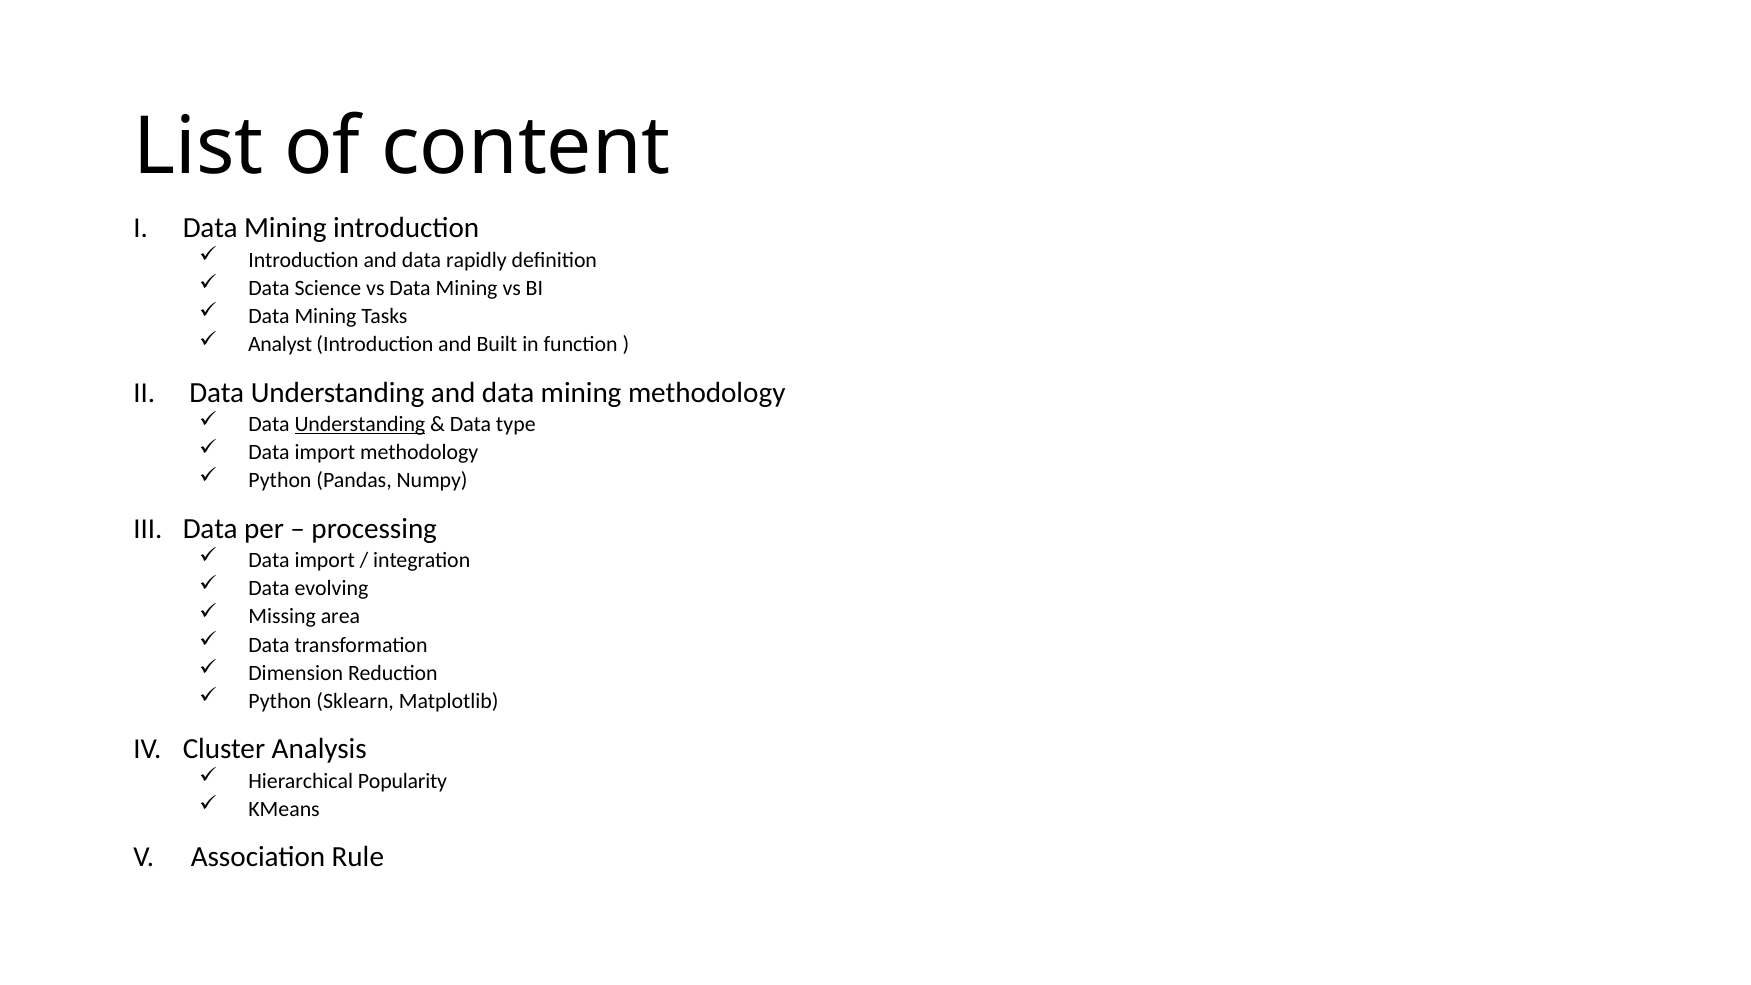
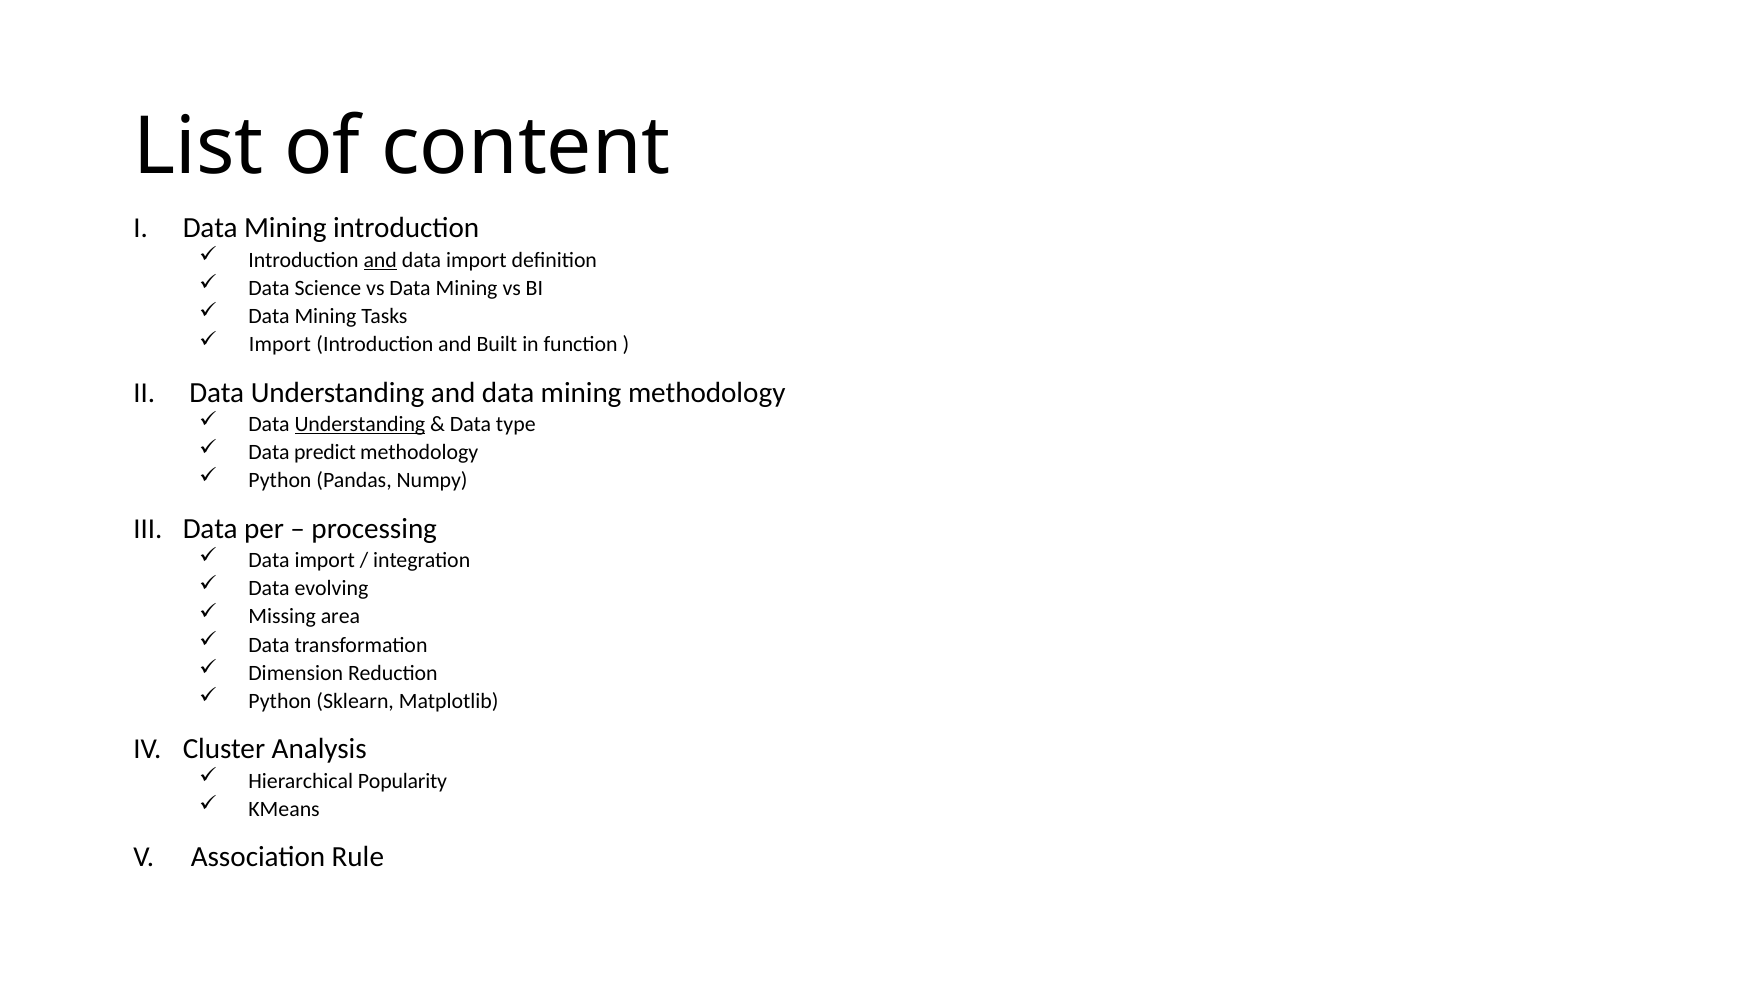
and at (380, 260) underline: none -> present
rapidly at (476, 260): rapidly -> import
Analyst at (280, 344): Analyst -> Import
import at (325, 452): import -> predict
